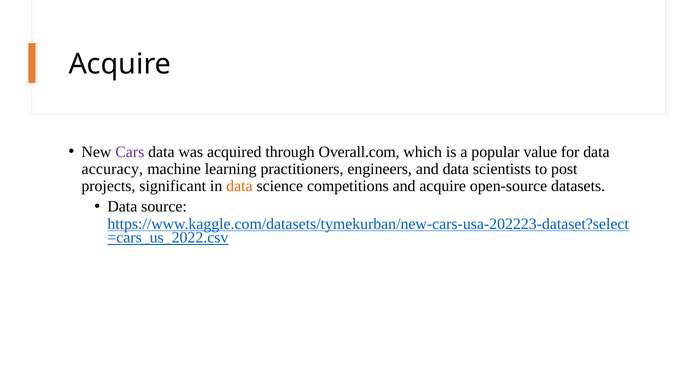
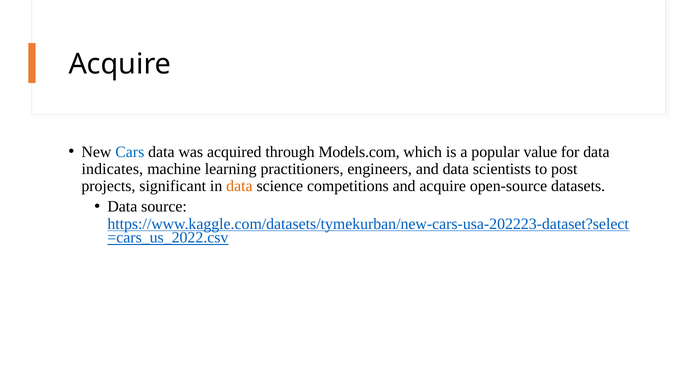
Cars colour: purple -> blue
Overall.com: Overall.com -> Models.com
accuracy: accuracy -> indicates
